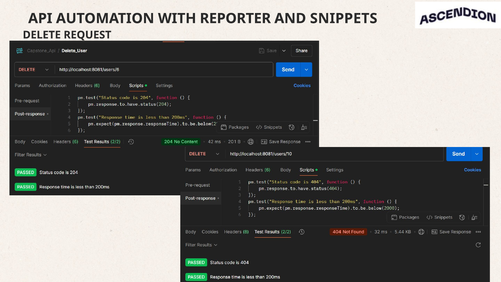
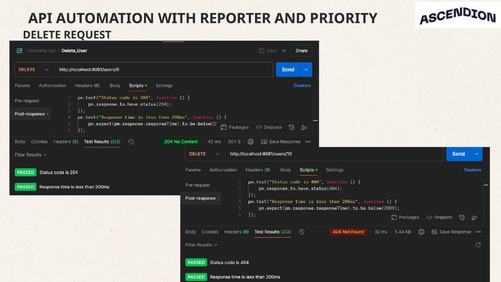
SNIPPETS: SNIPPETS -> PRIORITY
